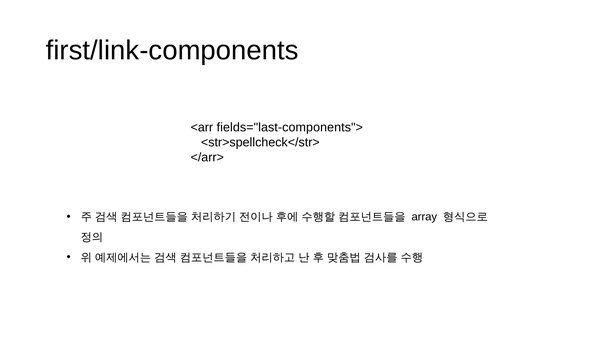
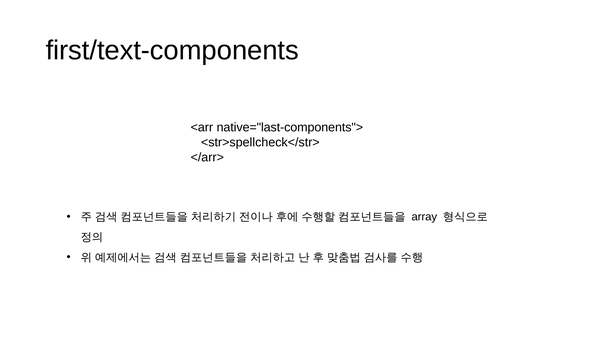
first/link-components: first/link-components -> first/text-components
fields="last-components">: fields="last-components"> -> native="last-components">
